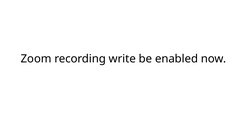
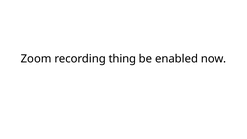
write: write -> thing
